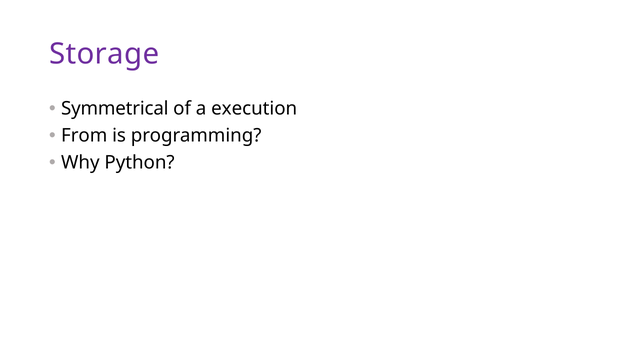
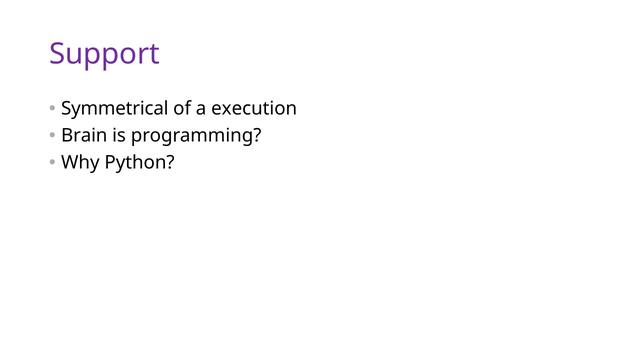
Storage: Storage -> Support
From: From -> Brain
